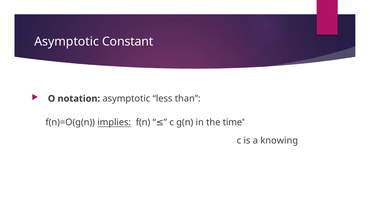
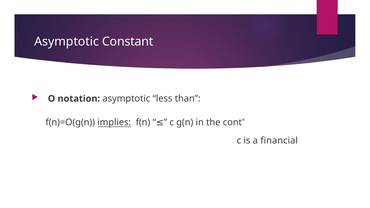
time: time -> cont
knowing: knowing -> financial
